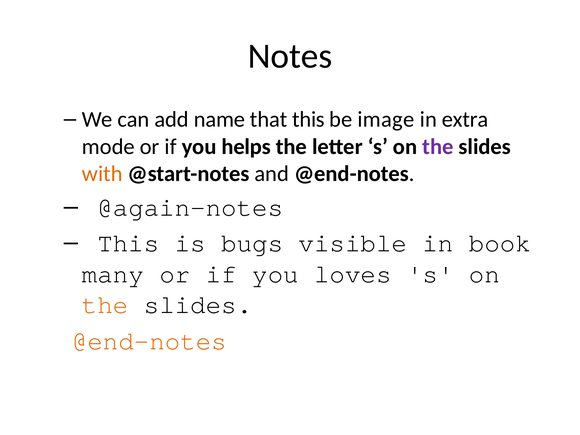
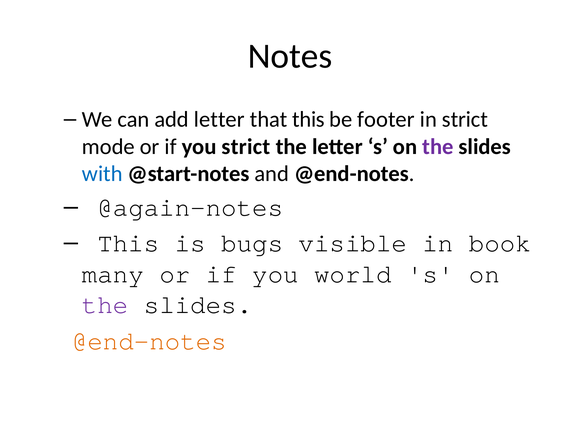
add name: name -> letter
image: image -> footer
in extra: extra -> strict
you helps: helps -> strict
with colour: orange -> blue
loves: loves -> world
the at (105, 305) colour: orange -> purple
